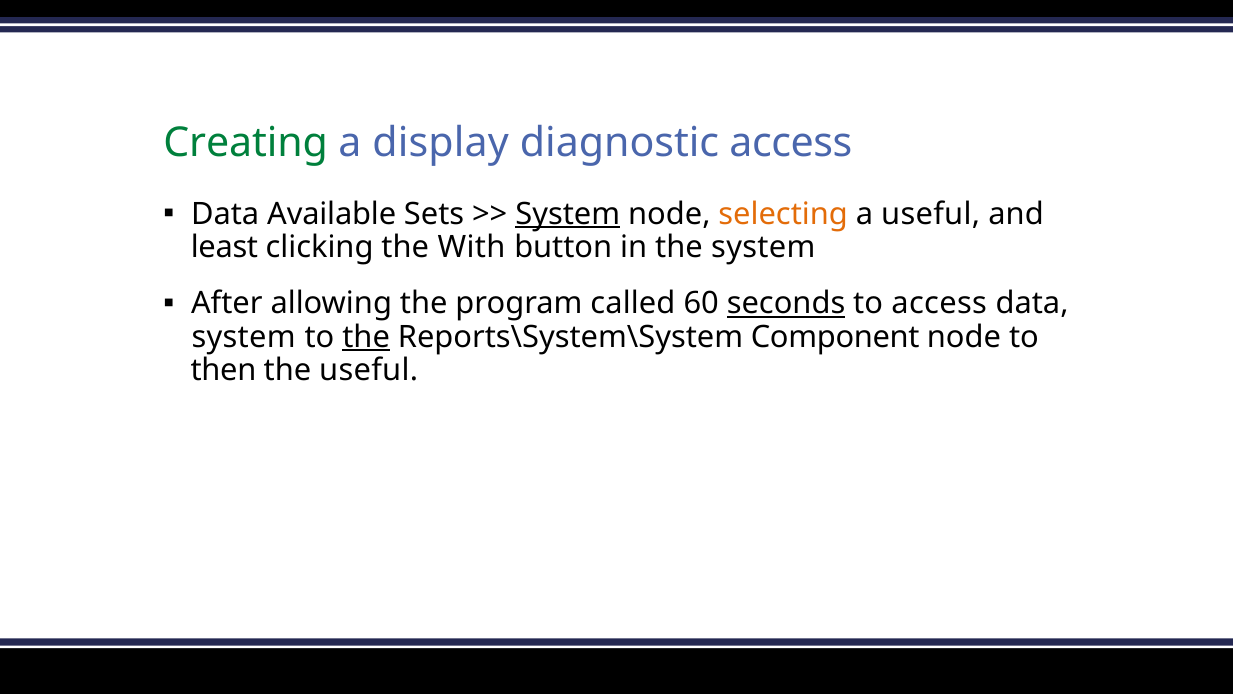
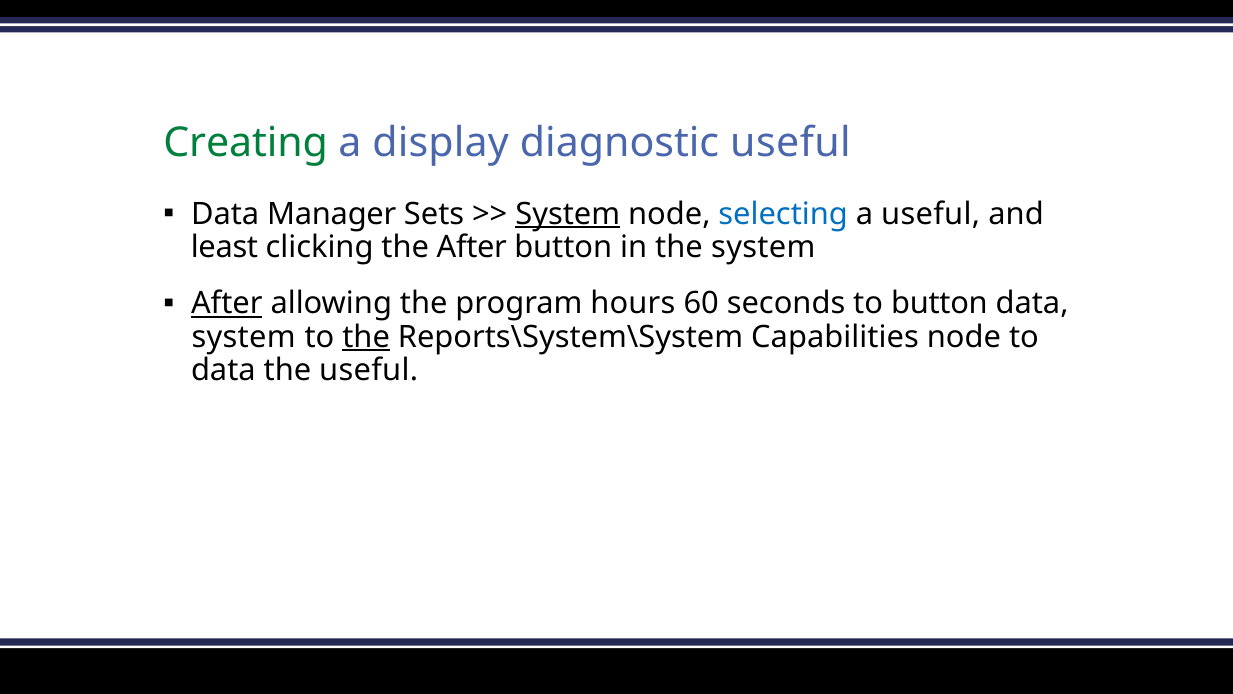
diagnostic access: access -> useful
Available: Available -> Manager
selecting colour: orange -> blue
the With: With -> After
After at (227, 304) underline: none -> present
called: called -> hours
seconds underline: present -> none
to access: access -> button
Component: Component -> Capabilities
then at (224, 370): then -> data
